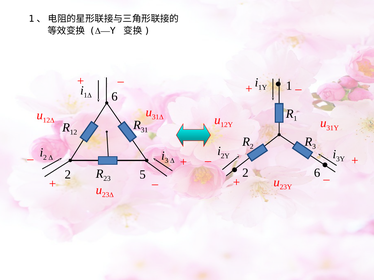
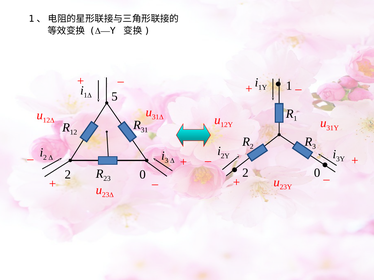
6 at (115, 97): 6 -> 5
6 at (317, 173): 6 -> 0
5 at (143, 175): 5 -> 0
